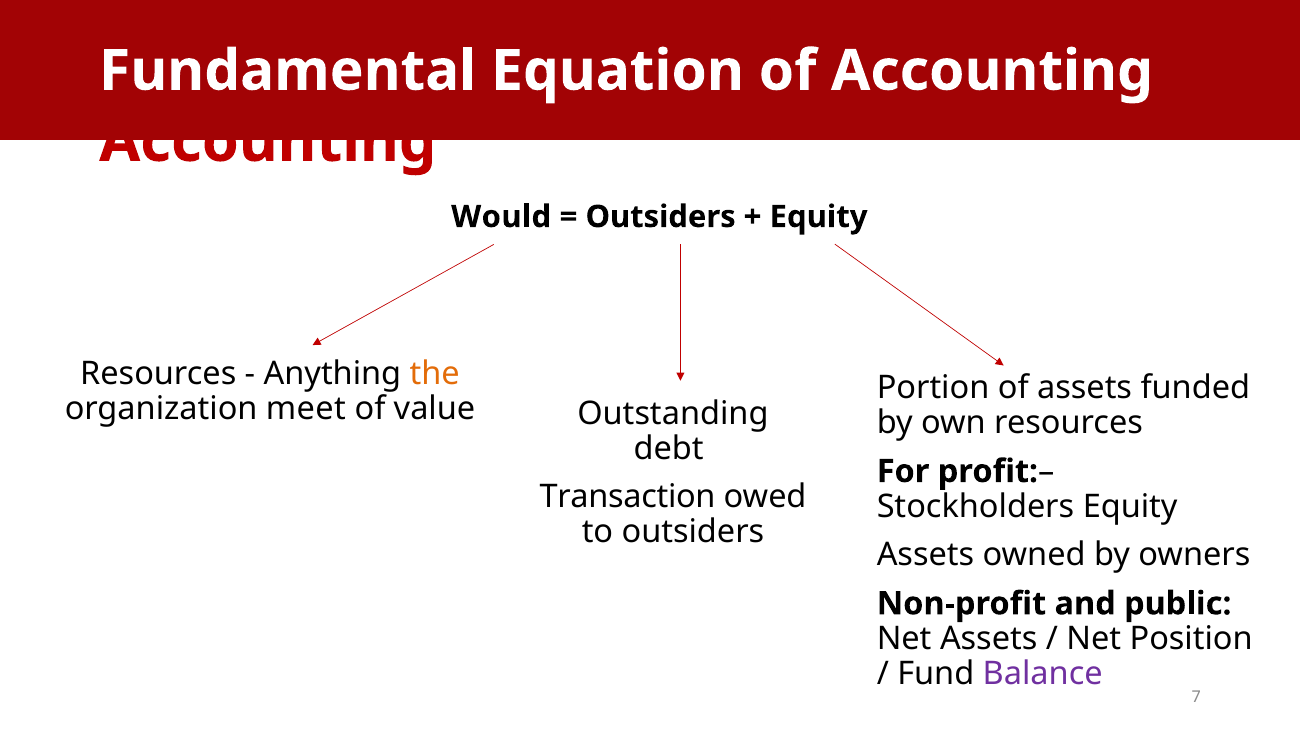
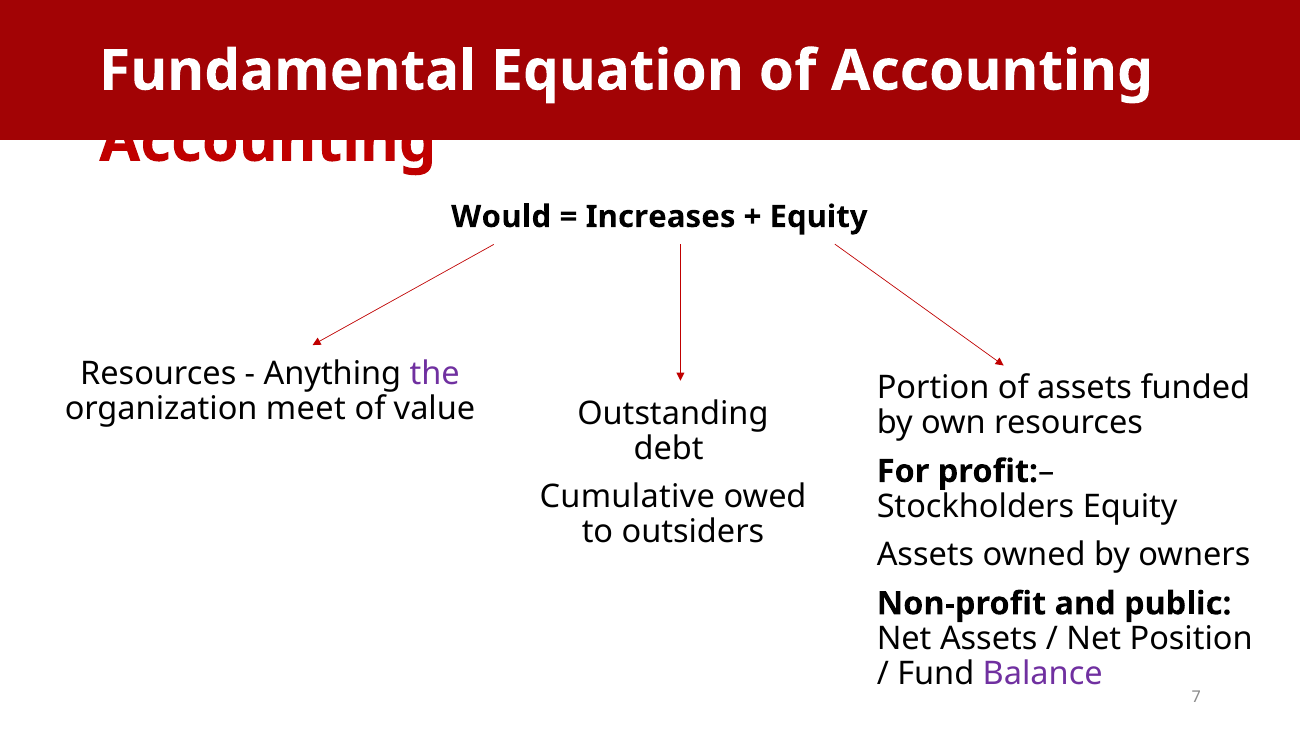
Outsiders at (661, 217): Outsiders -> Increases
the colour: orange -> purple
Transaction: Transaction -> Cumulative
